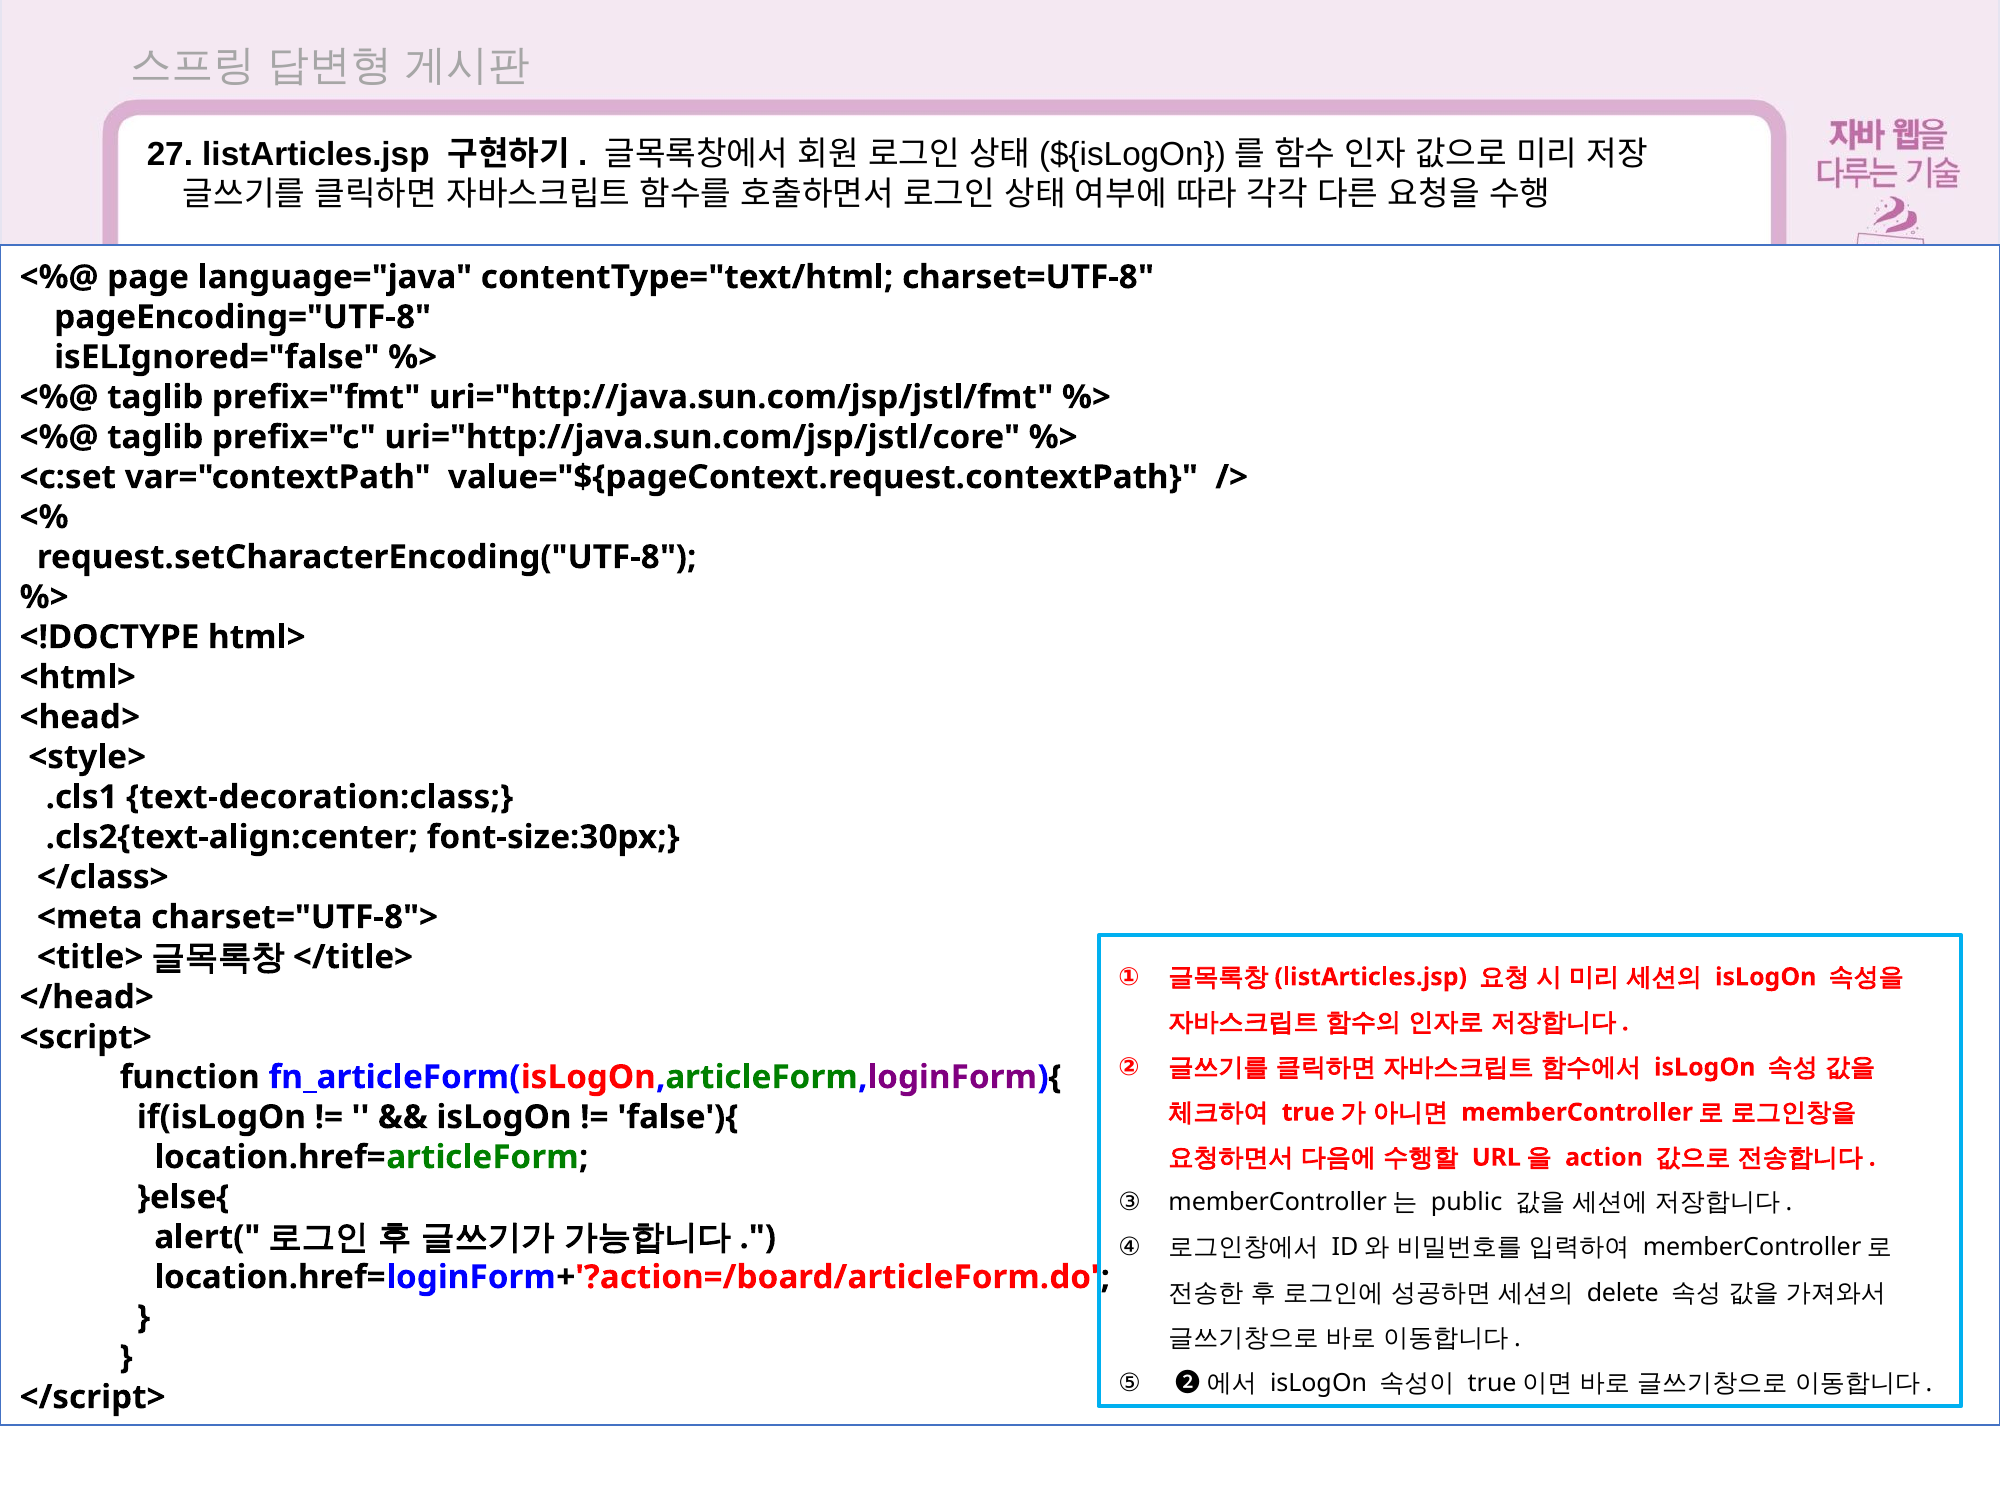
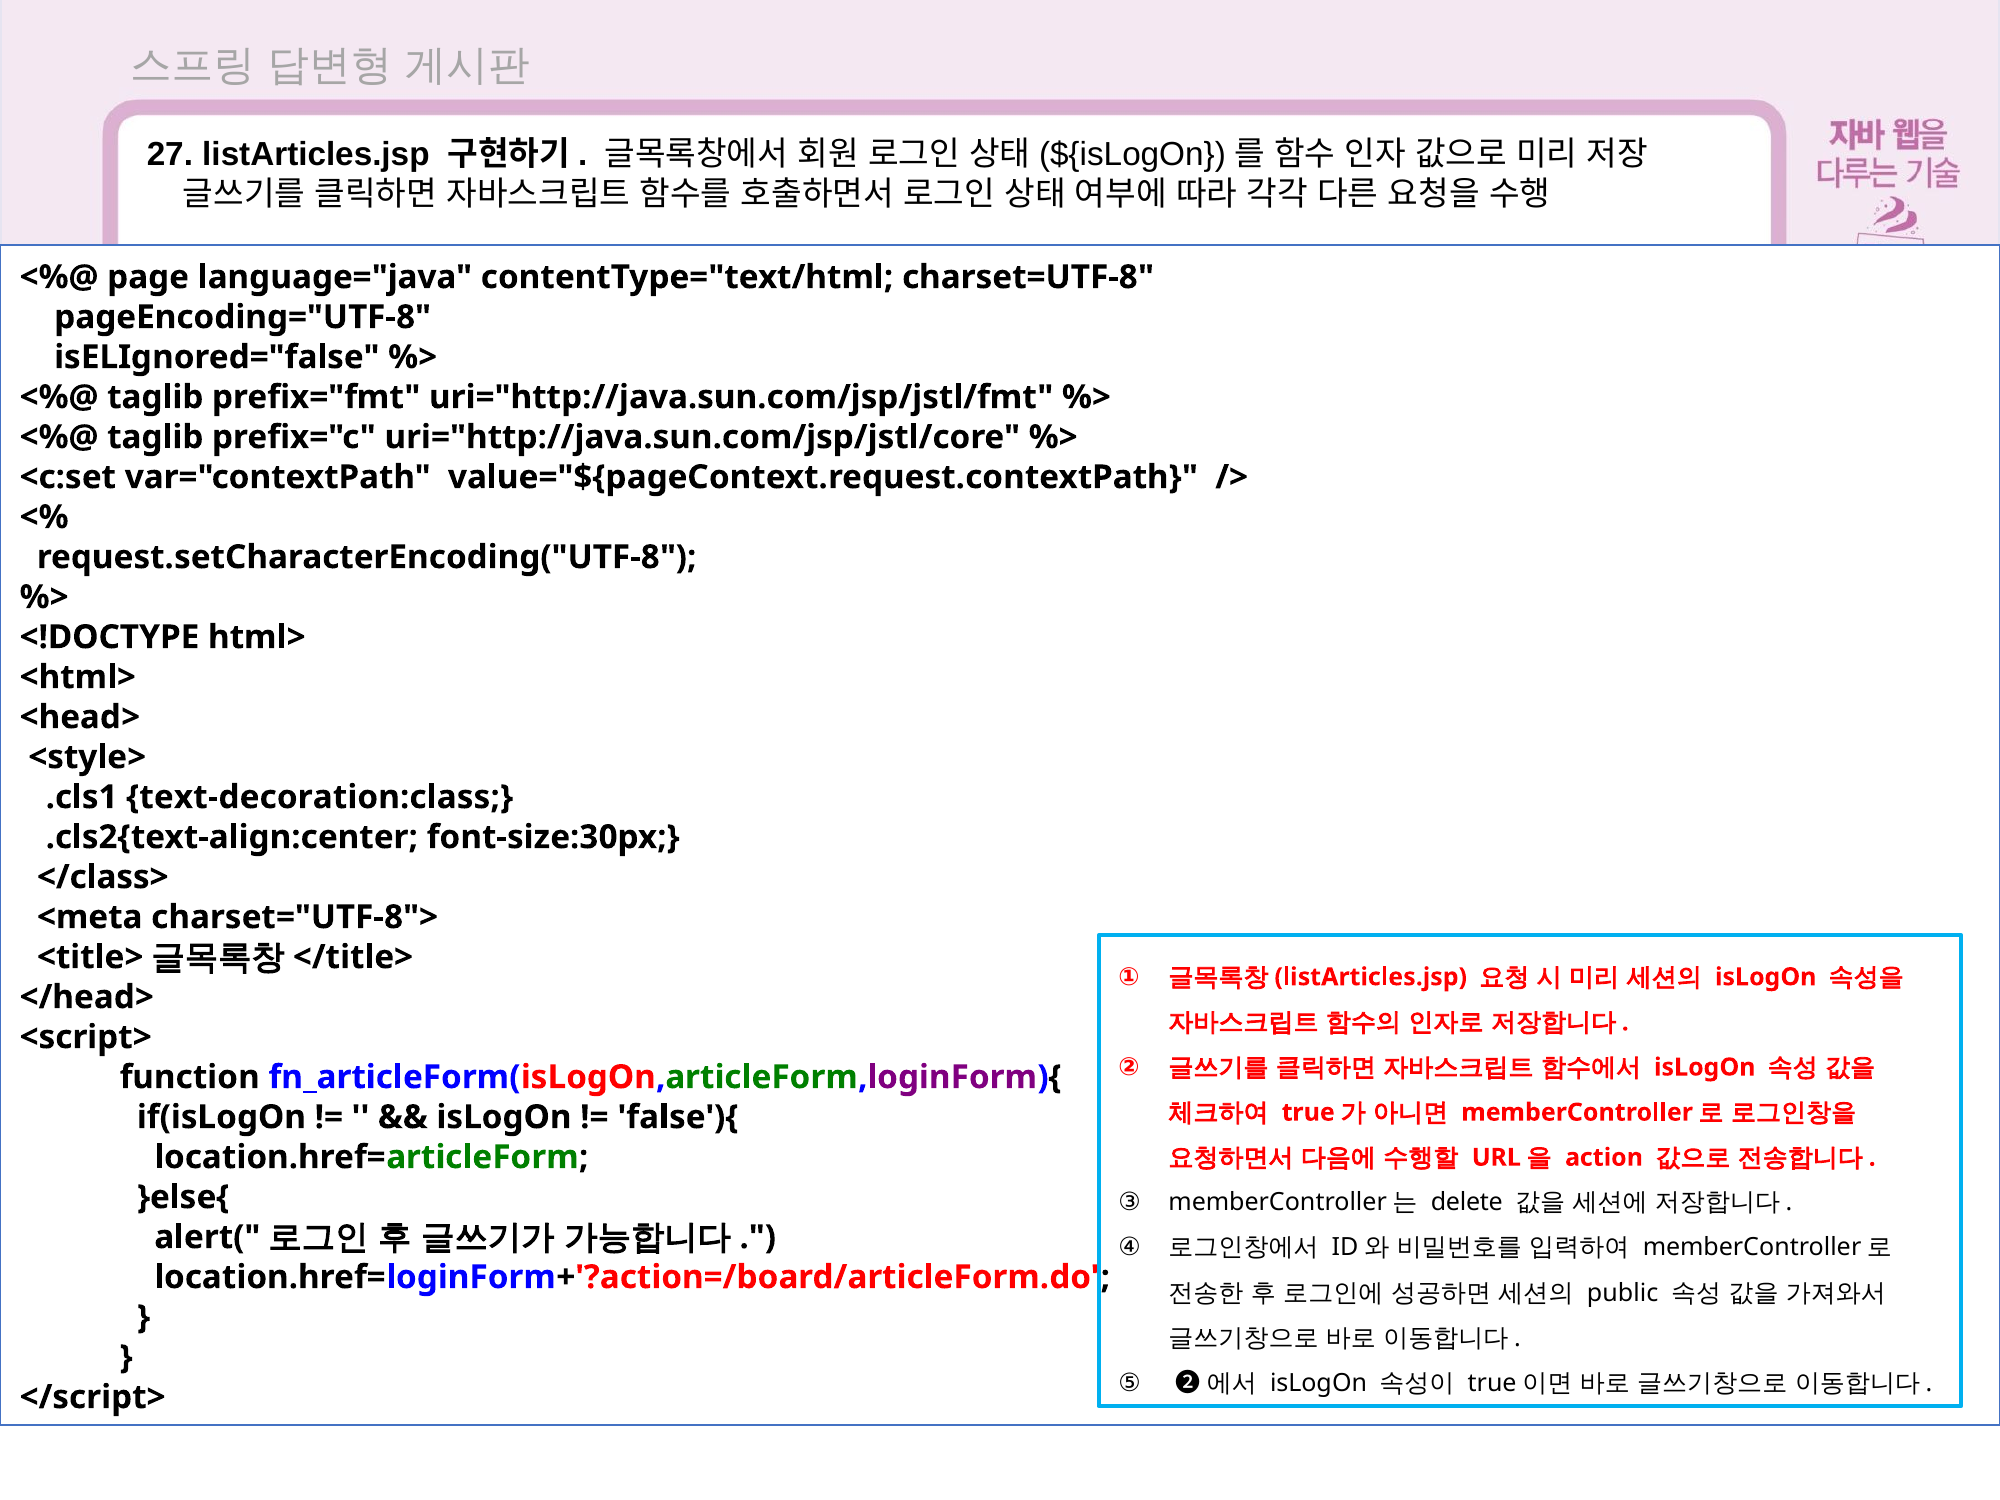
public: public -> delete
delete: delete -> public
